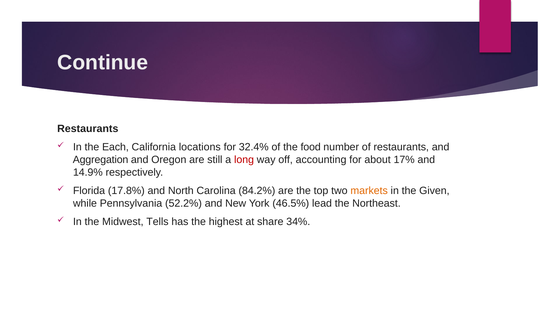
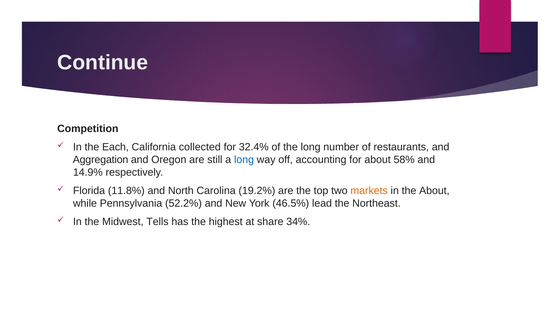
Restaurants at (88, 129): Restaurants -> Competition
locations: locations -> collected
the food: food -> long
long at (244, 160) colour: red -> blue
17%: 17% -> 58%
17.8%: 17.8% -> 11.8%
84.2%: 84.2% -> 19.2%
the Given: Given -> About
